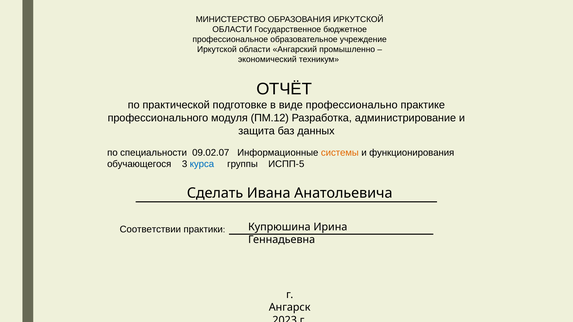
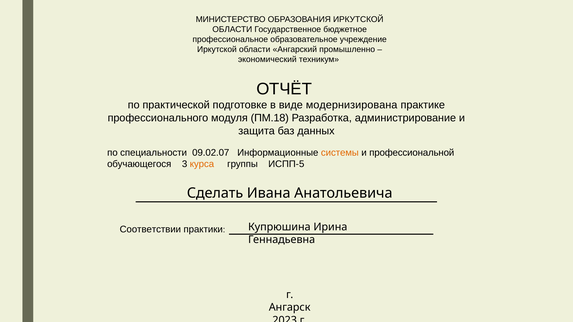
профессионально: профессионально -> модернизирована
ПМ.12: ПМ.12 -> ПМ.18
функционирования: функционирования -> профессиональной
курса colour: blue -> orange
